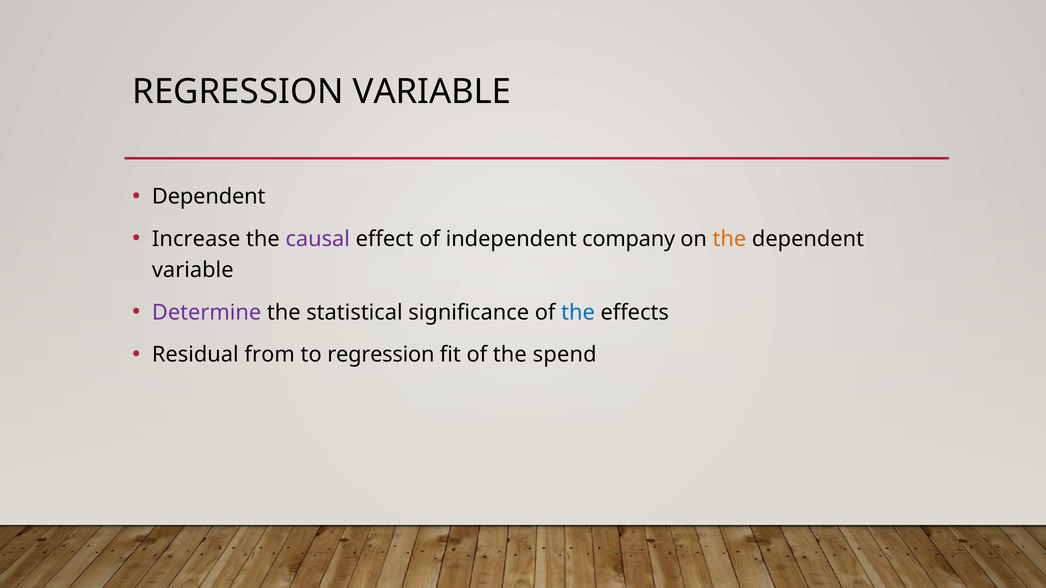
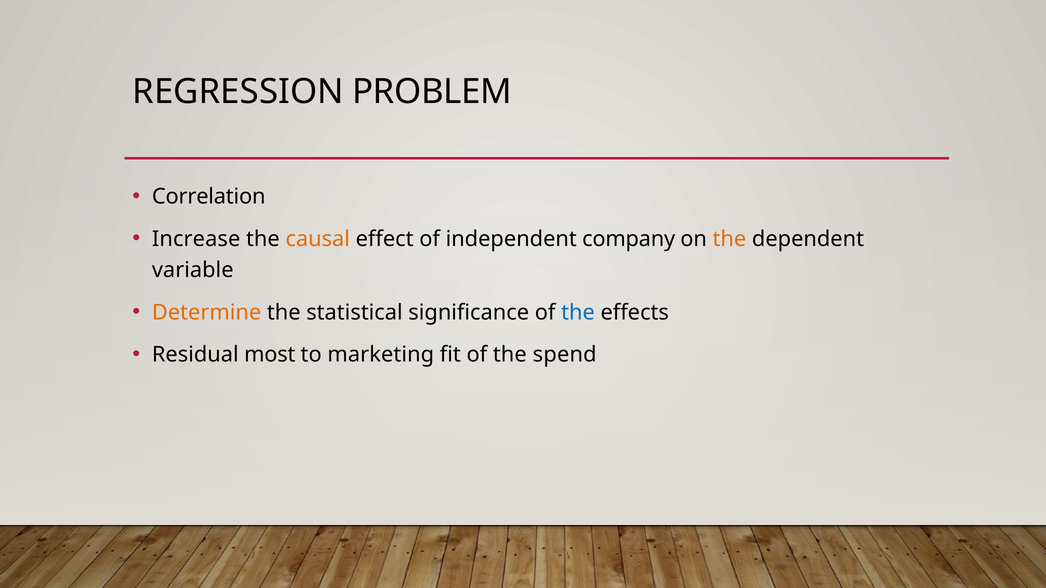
REGRESSION VARIABLE: VARIABLE -> PROBLEM
Dependent at (209, 197): Dependent -> Correlation
causal colour: purple -> orange
Determine colour: purple -> orange
from: from -> most
to regression: regression -> marketing
